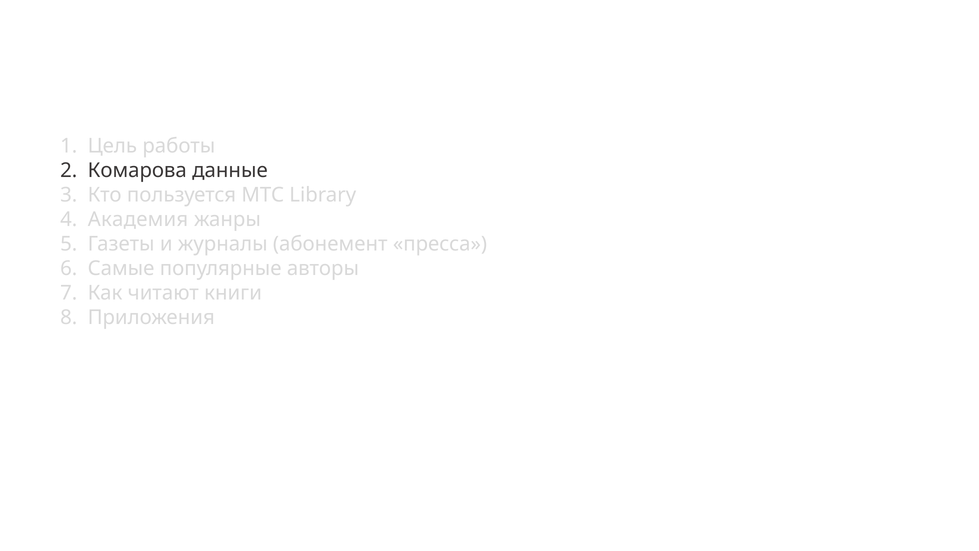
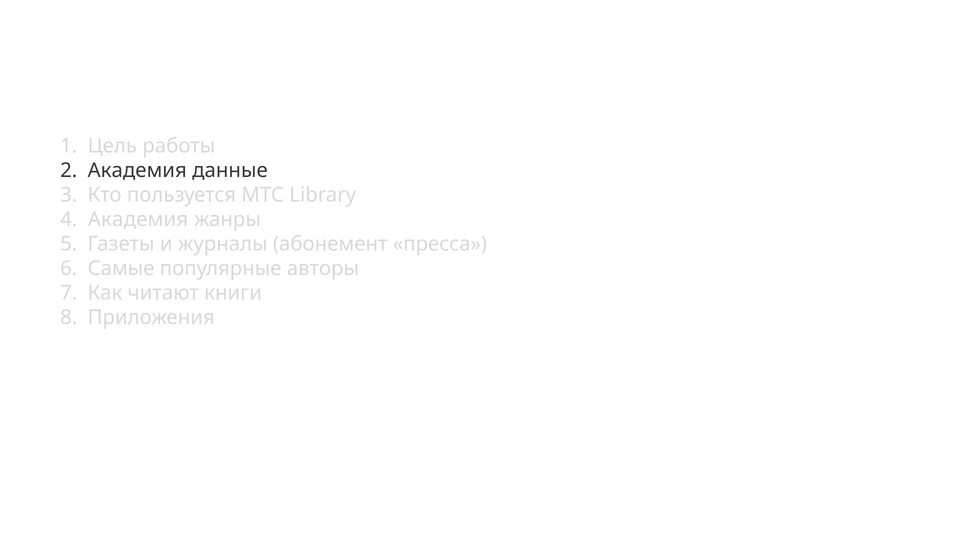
Комарова at (137, 170): Комарова -> Академия
